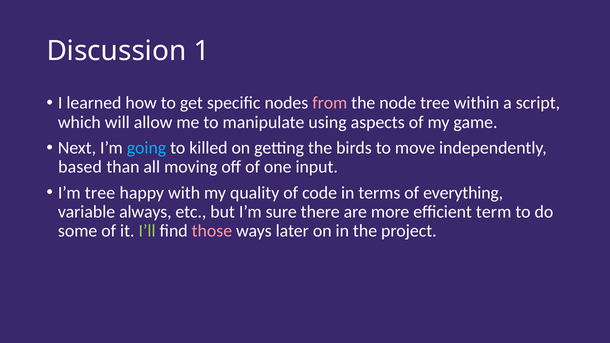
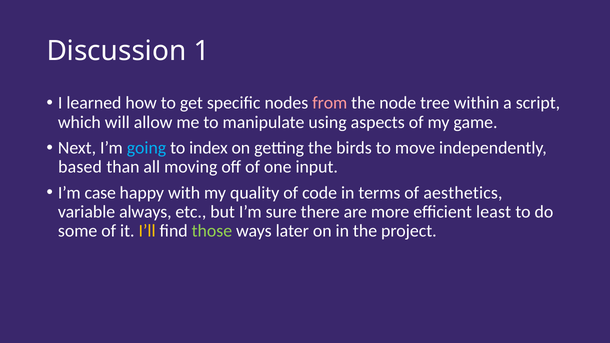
killed: killed -> index
I’m tree: tree -> case
everything: everything -> aesthetics
term: term -> least
I’ll colour: light green -> yellow
those colour: pink -> light green
